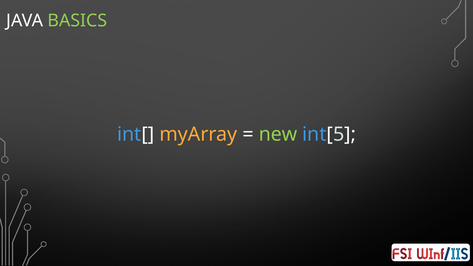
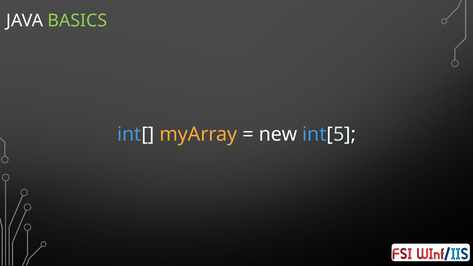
new colour: light green -> white
